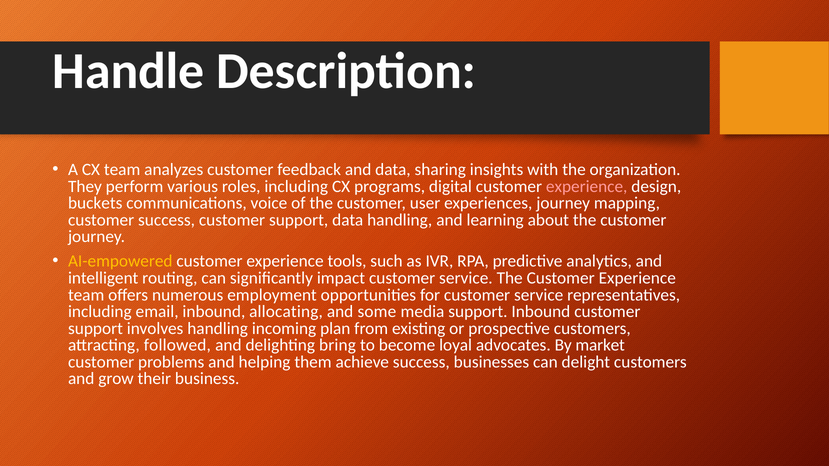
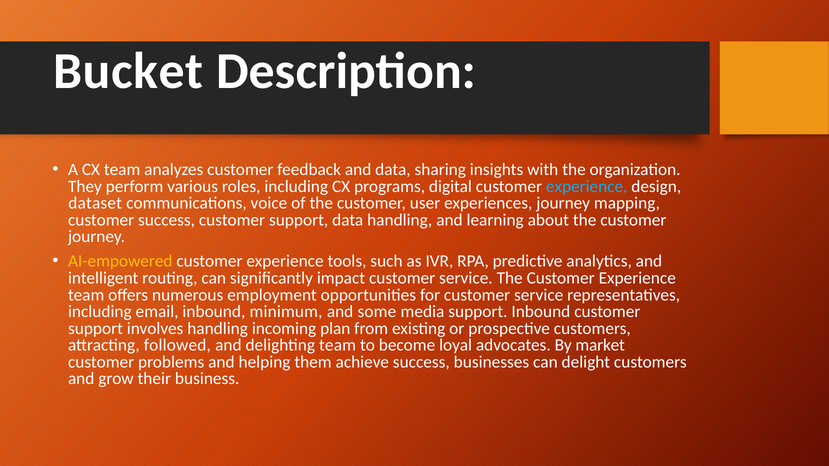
Handle: Handle -> Bucket
experience at (587, 187) colour: pink -> light blue
buckets: buckets -> dataset
allocating: allocating -> minimum
delighting bring: bring -> team
